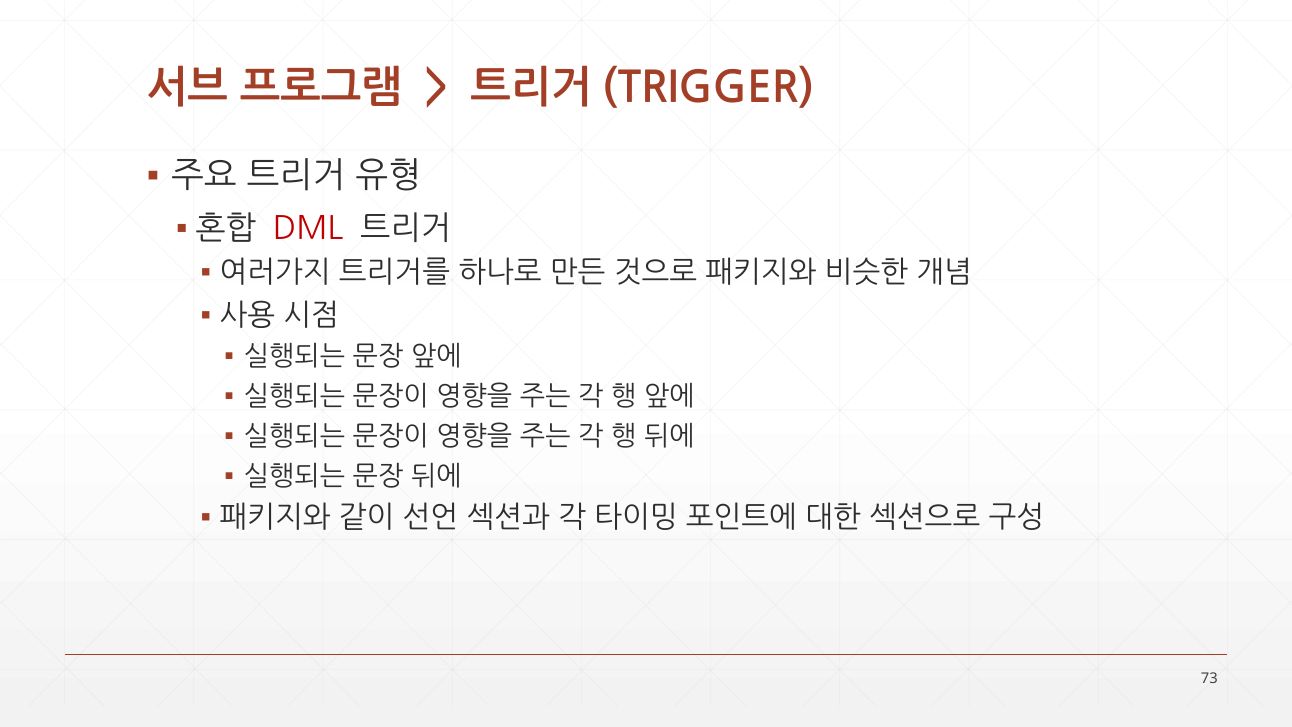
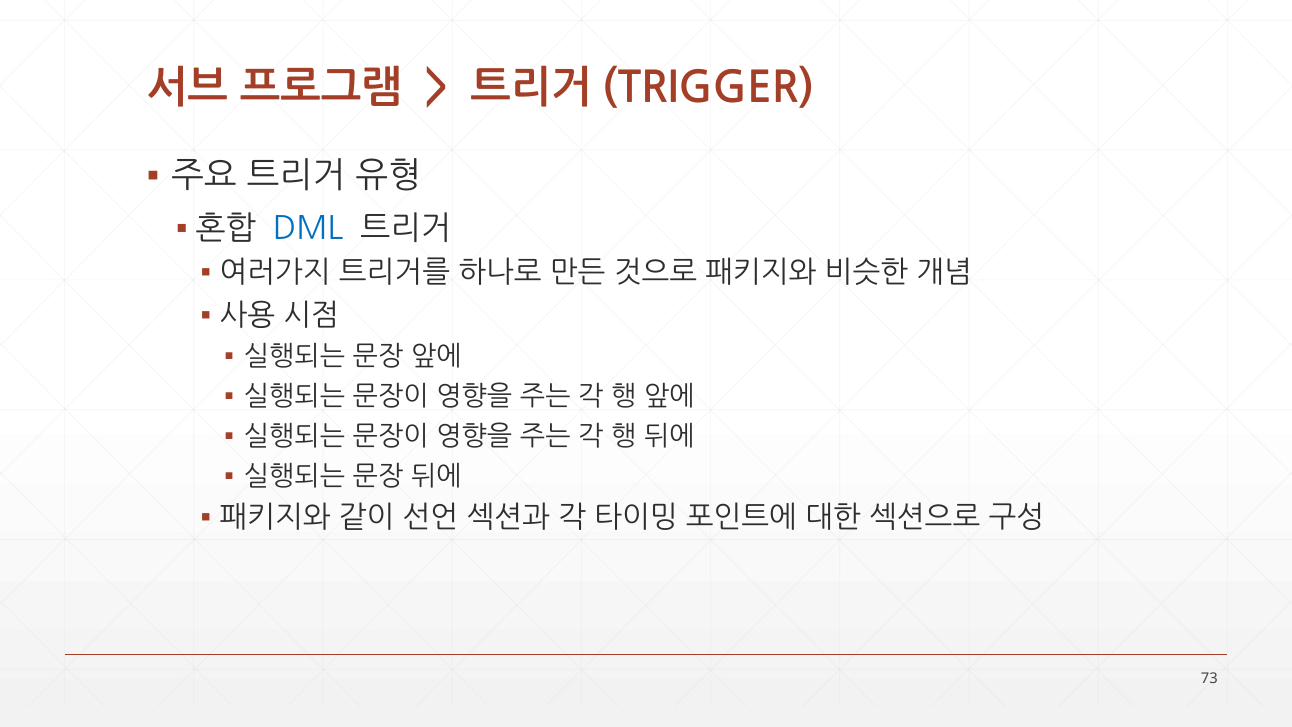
DML colour: red -> blue
